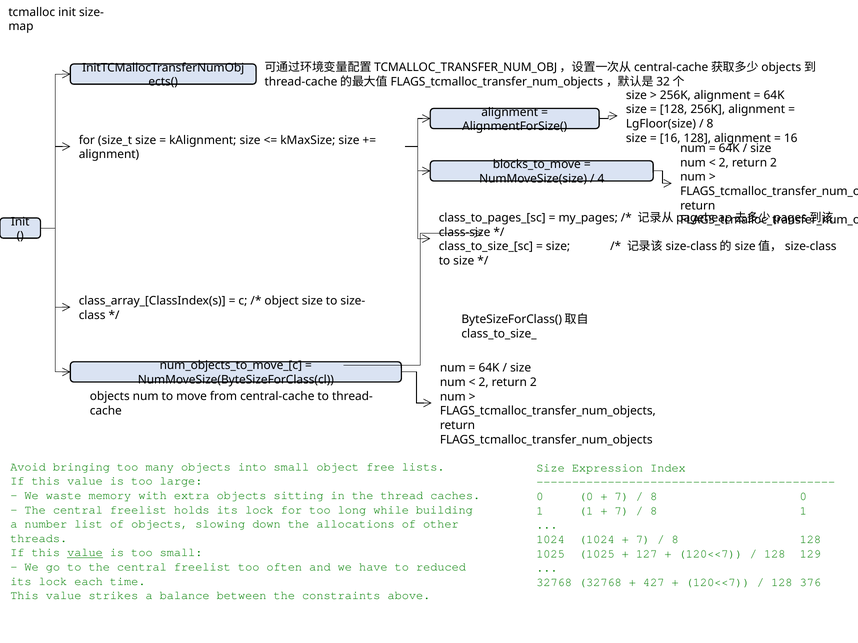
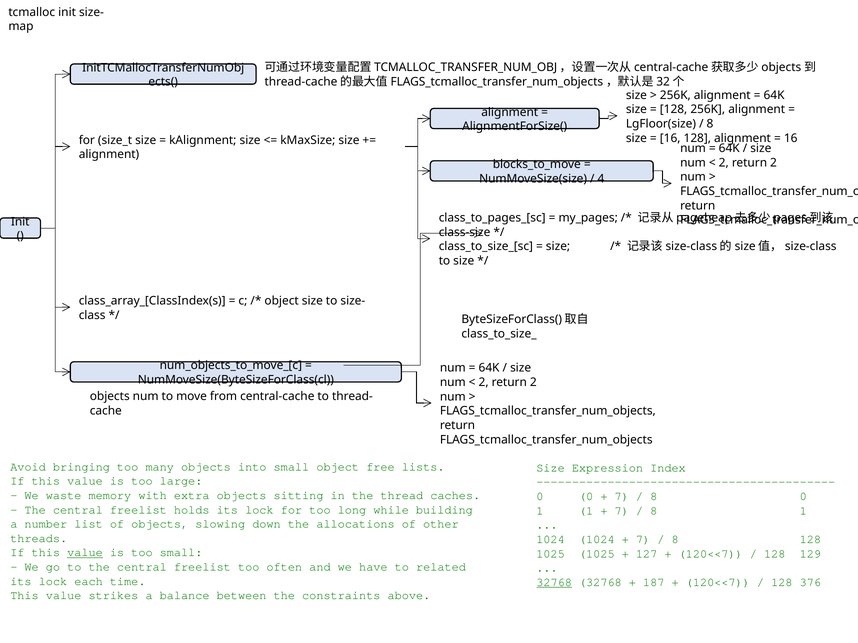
reduced: reduced -> related
32768 at (554, 583) underline: none -> present
427: 427 -> 187
